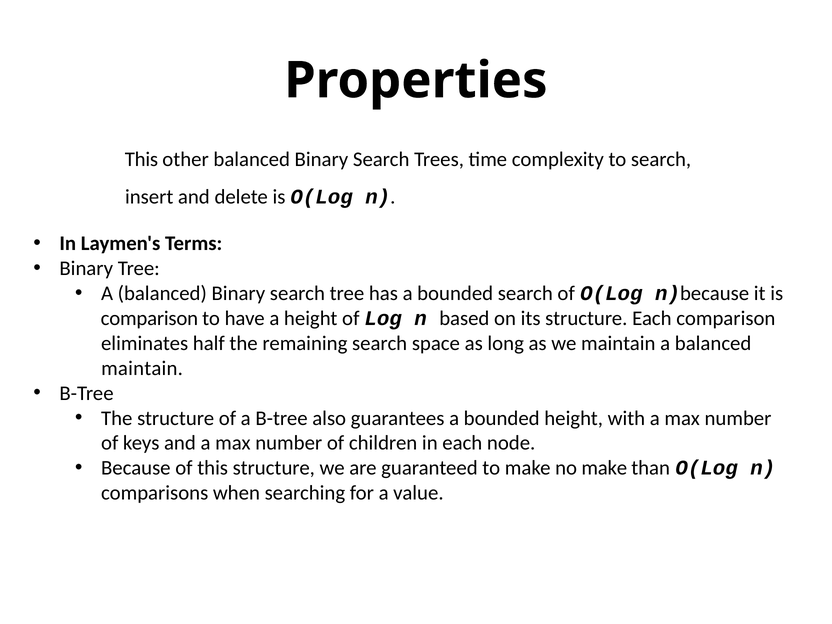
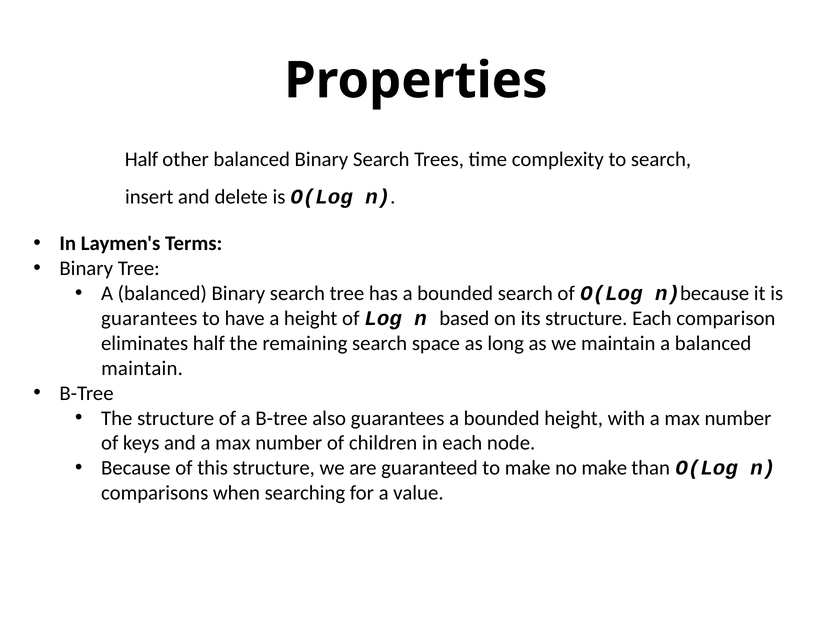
This at (141, 159): This -> Half
comparison at (149, 318): comparison -> guarantees
